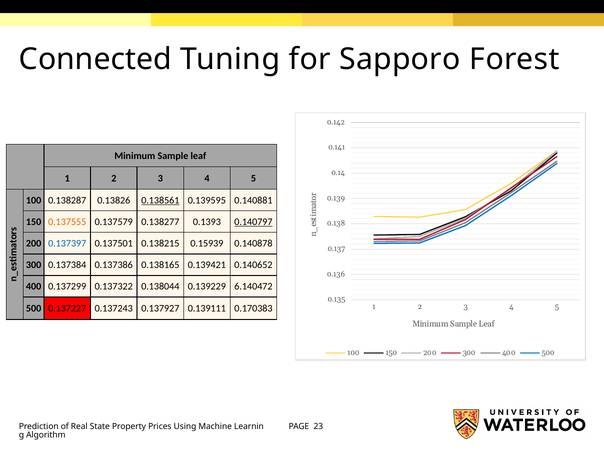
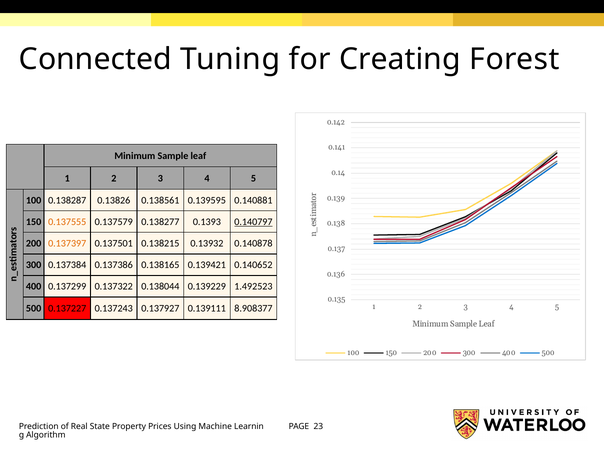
Sapporo: Sapporo -> Creating
0.138561 underline: present -> none
0.137397 colour: blue -> orange
0.15939: 0.15939 -> 0.13932
6.140472: 6.140472 -> 1.492523
0.170383: 0.170383 -> 8.908377
